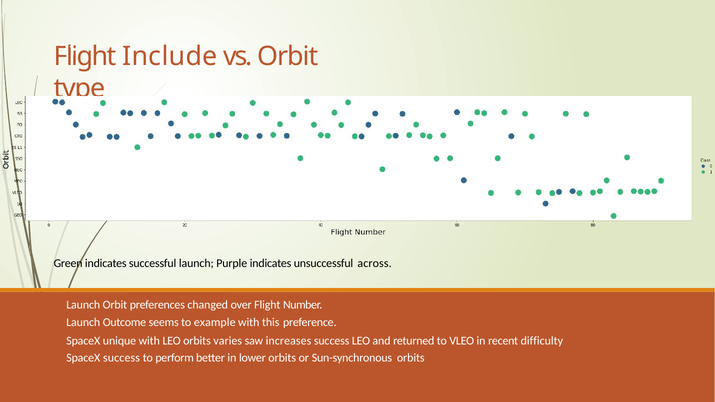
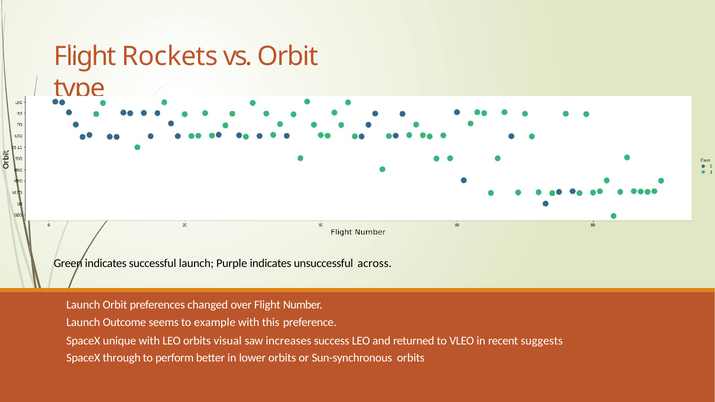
Include: Include -> Rockets
varies: varies -> visual
difficulty: difficulty -> suggests
SpaceX success: success -> through
